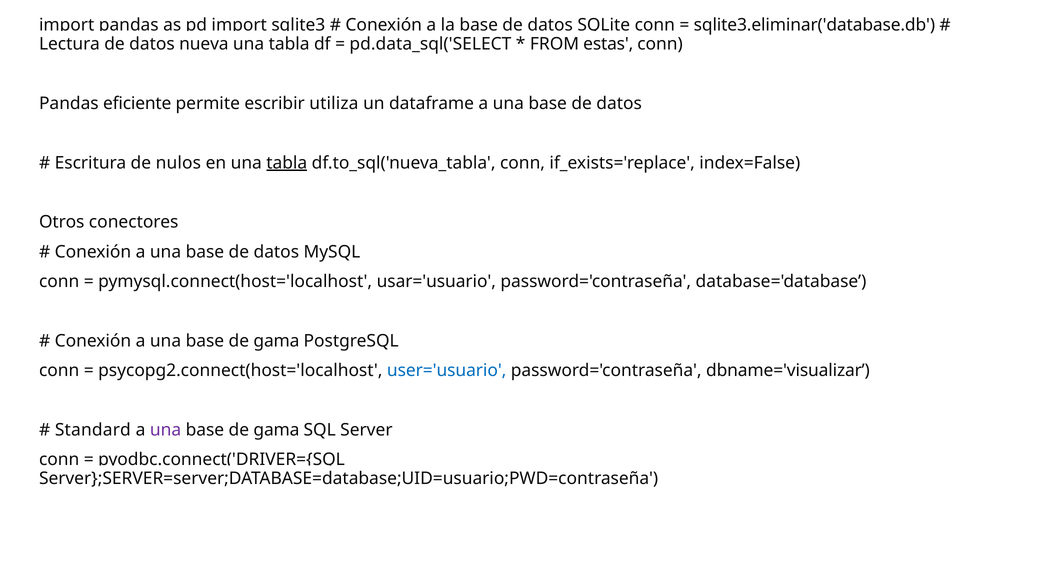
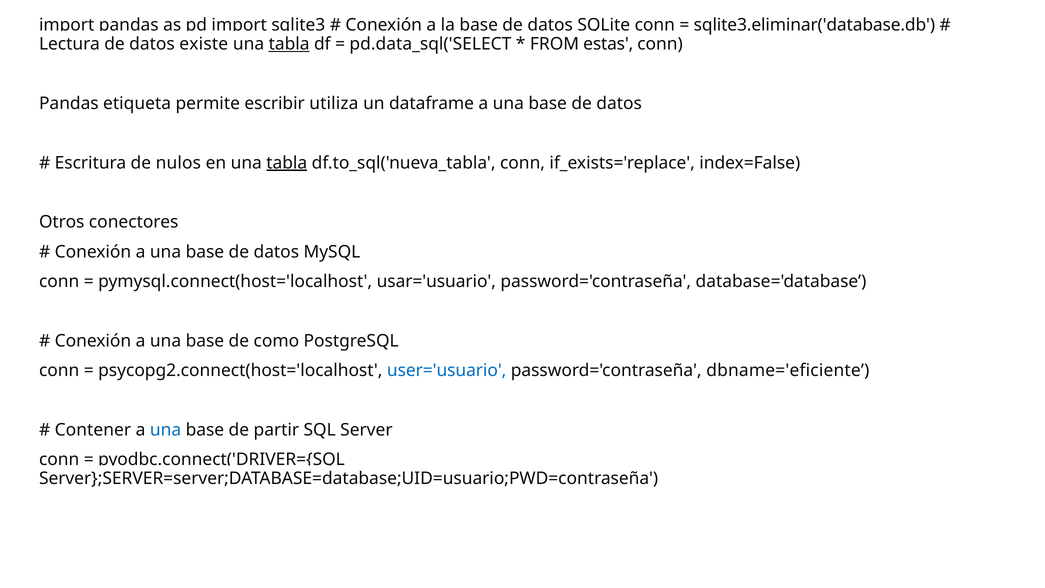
nueva: nueva -> existe
tabla at (289, 44) underline: none -> present
eficiente: eficiente -> etiqueta
gama at (276, 341): gama -> como
dbname='visualizar: dbname='visualizar -> dbname='eficiente
Standard: Standard -> Contener
una at (166, 430) colour: purple -> blue
gama at (276, 430): gama -> partir
